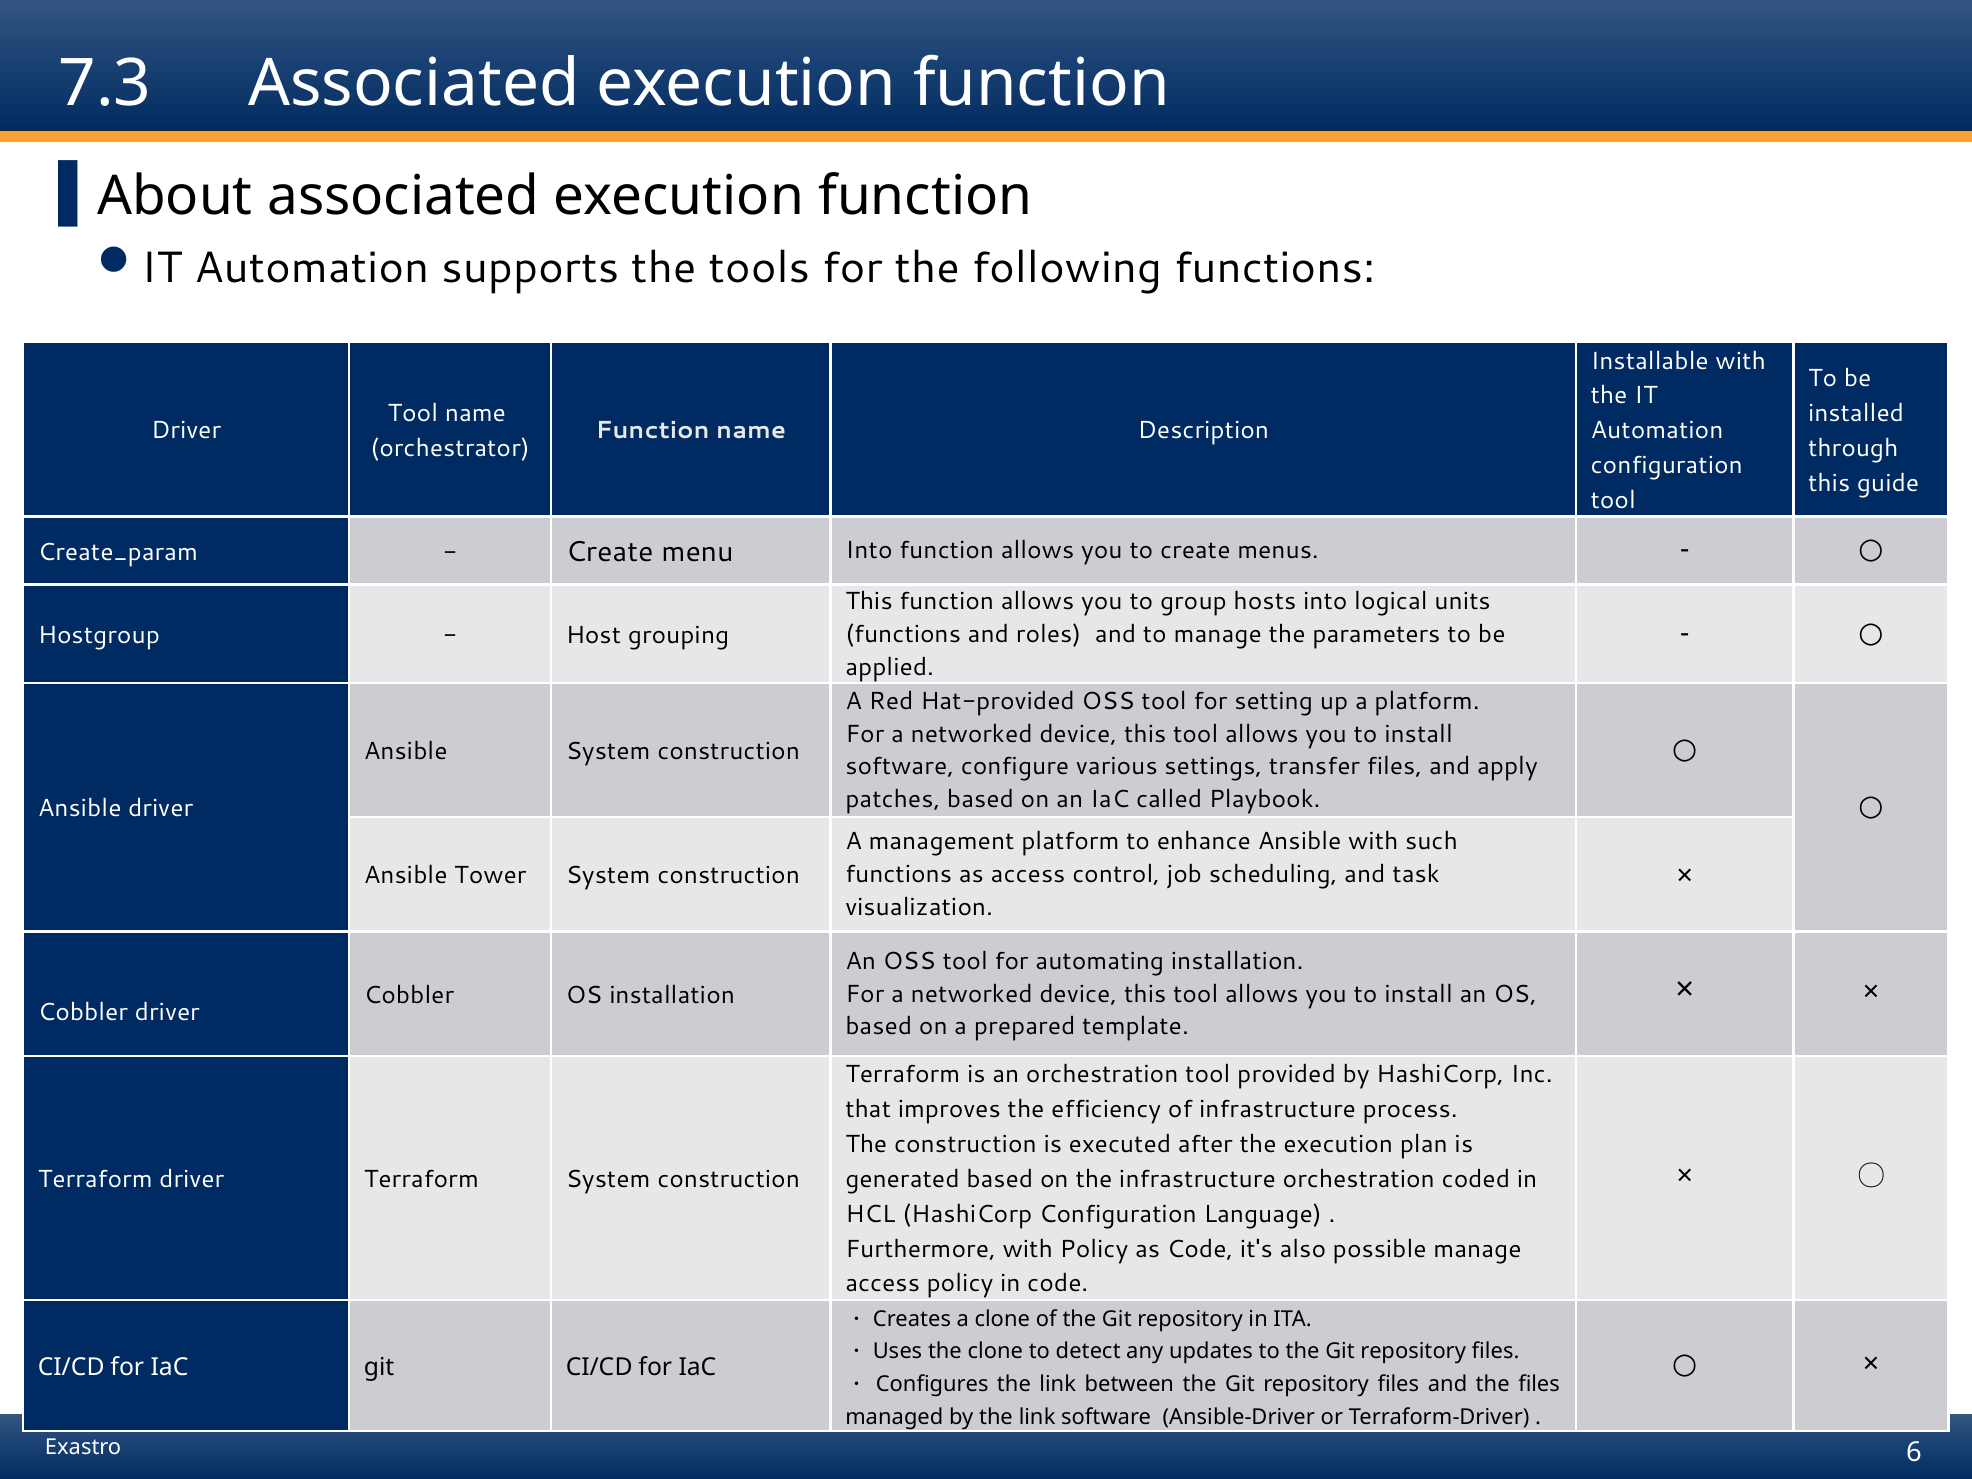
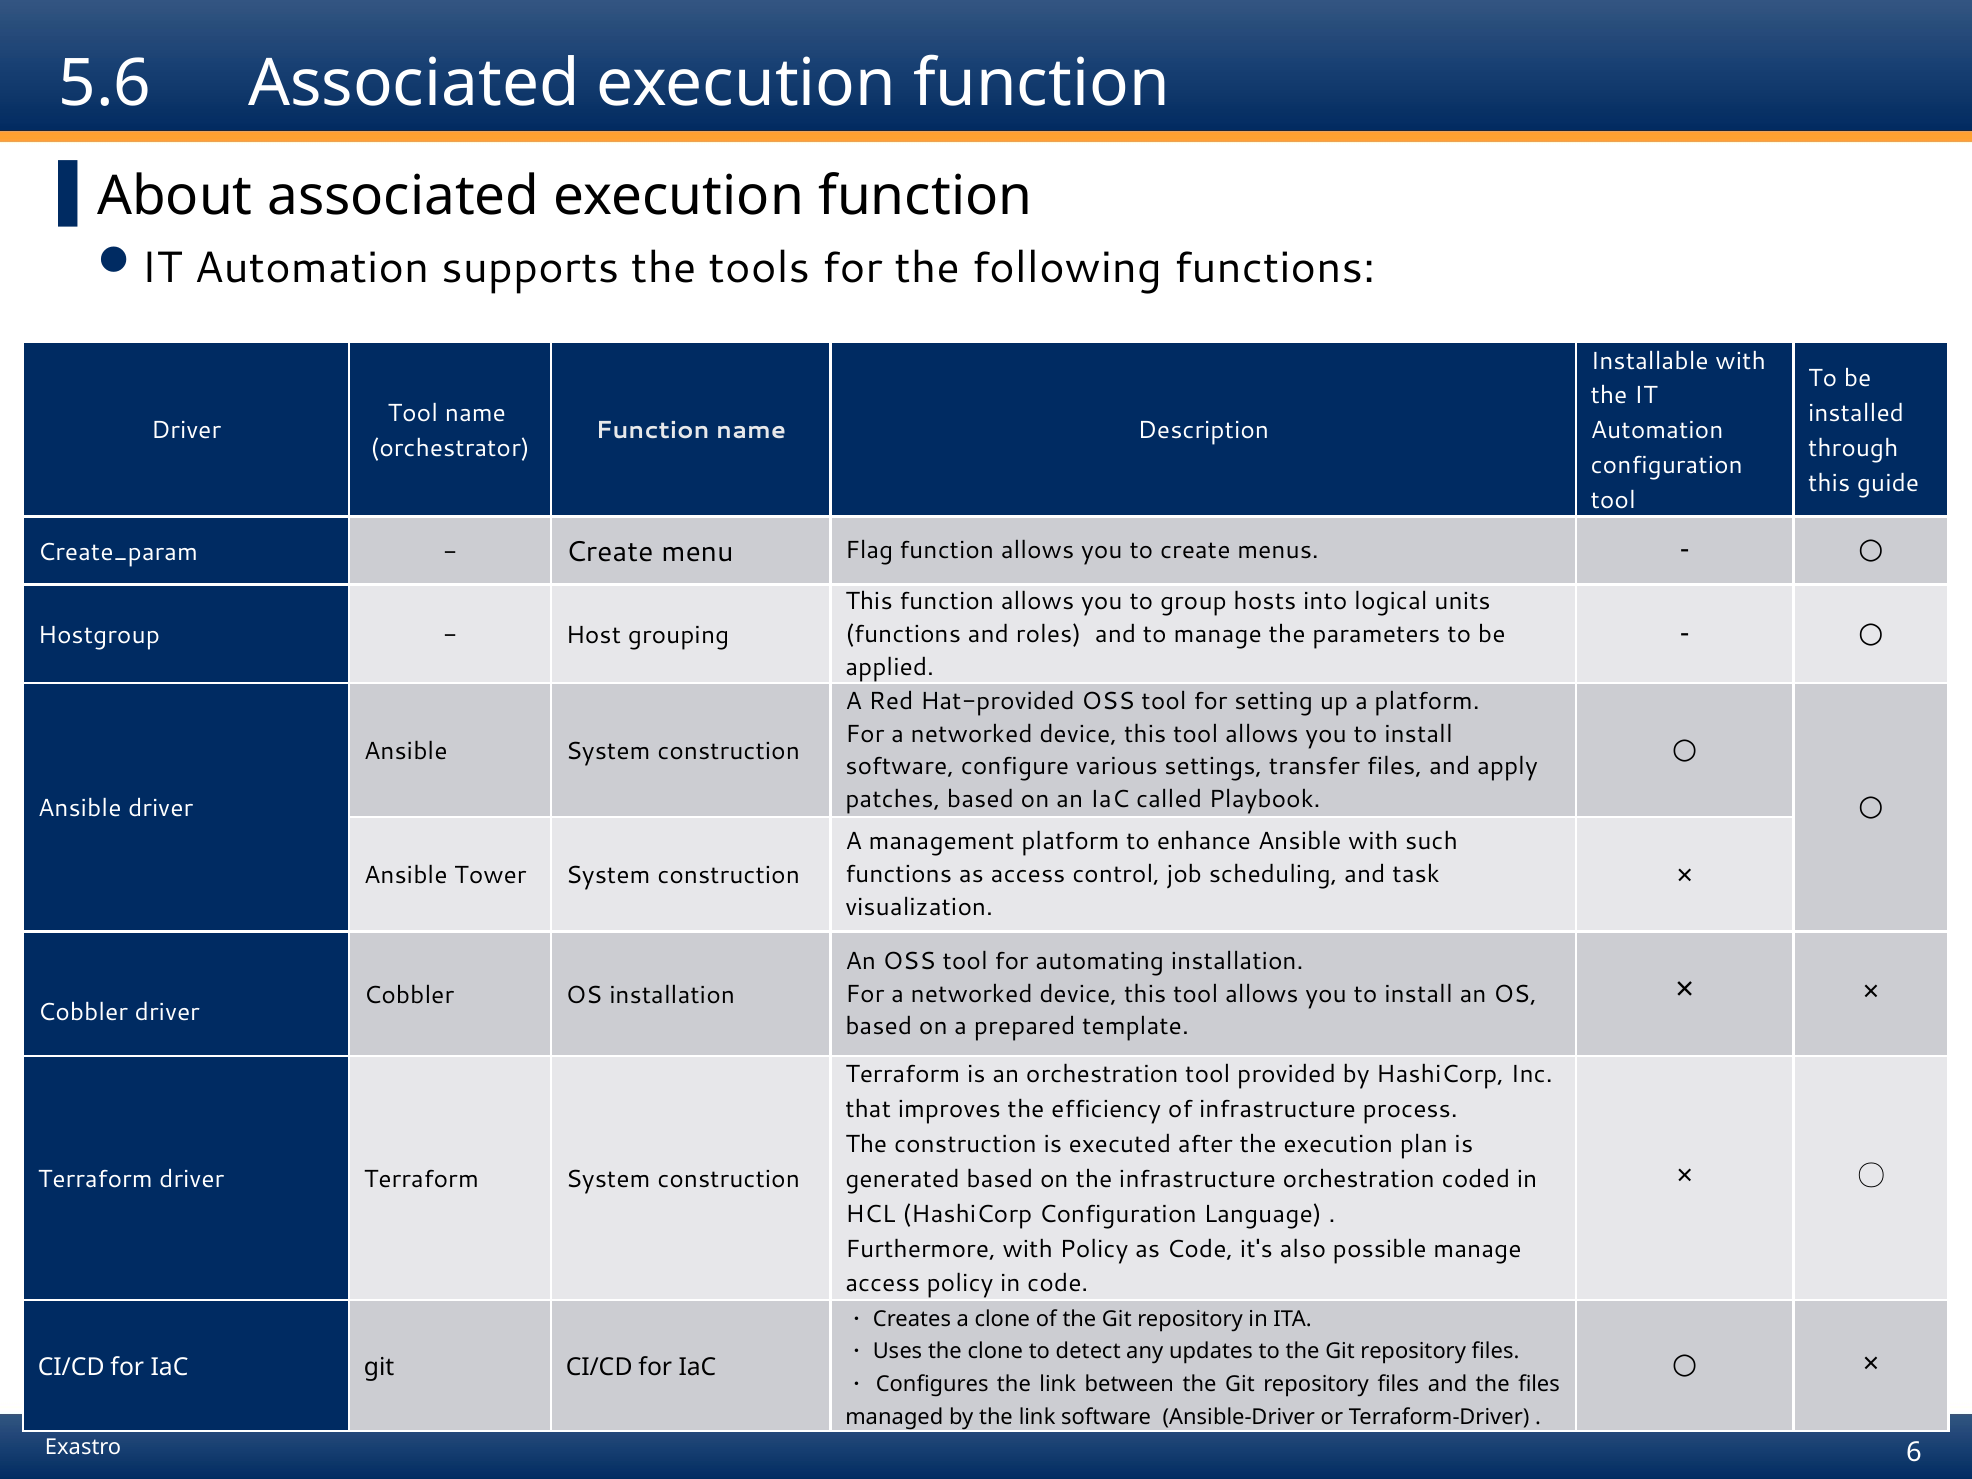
7.3: 7.3 -> 5.6
menu Into: Into -> Flag
